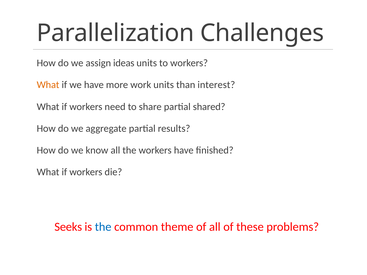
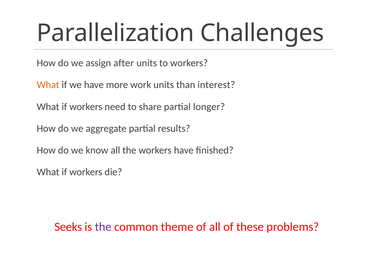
ideas: ideas -> after
shared: shared -> longer
the at (103, 227) colour: blue -> purple
